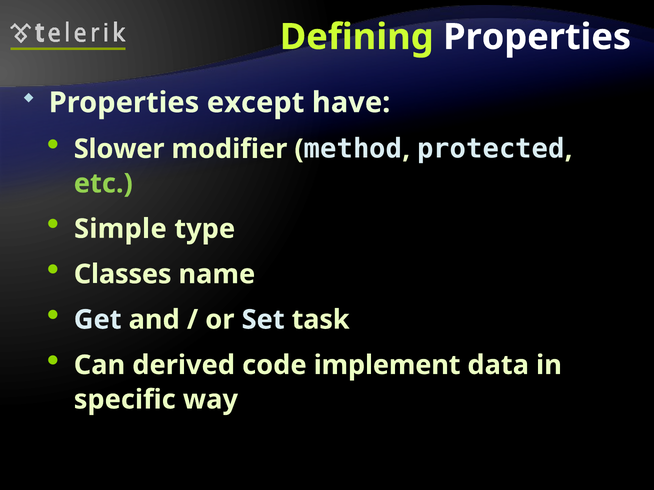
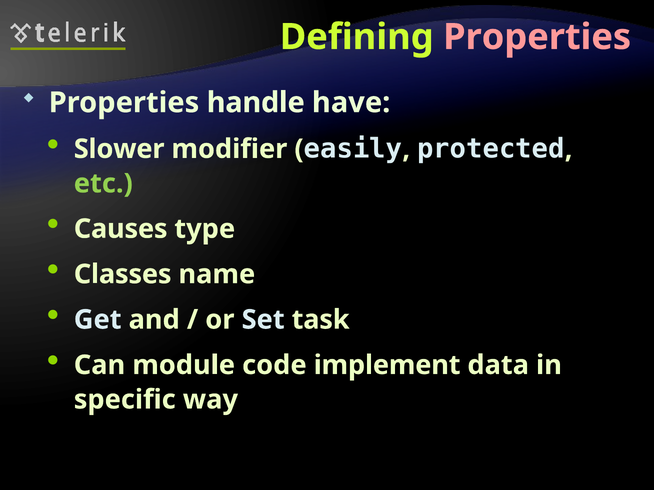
Properties at (537, 37) colour: white -> pink
except: except -> handle
method: method -> easily
Simple: Simple -> Causes
derived: derived -> module
